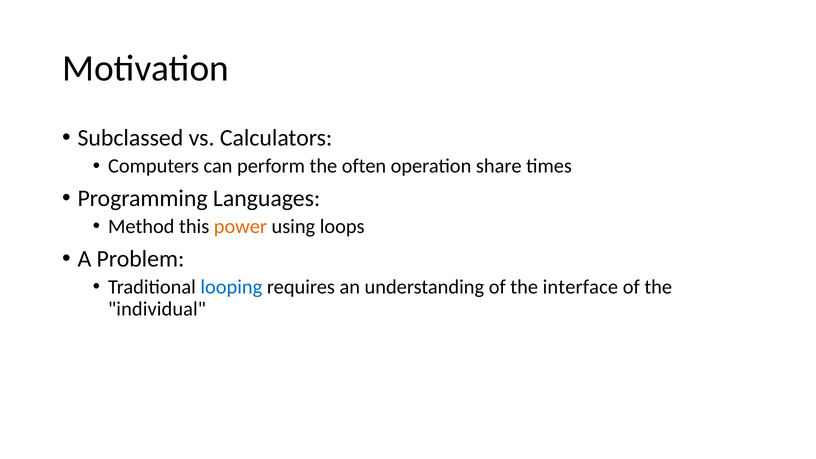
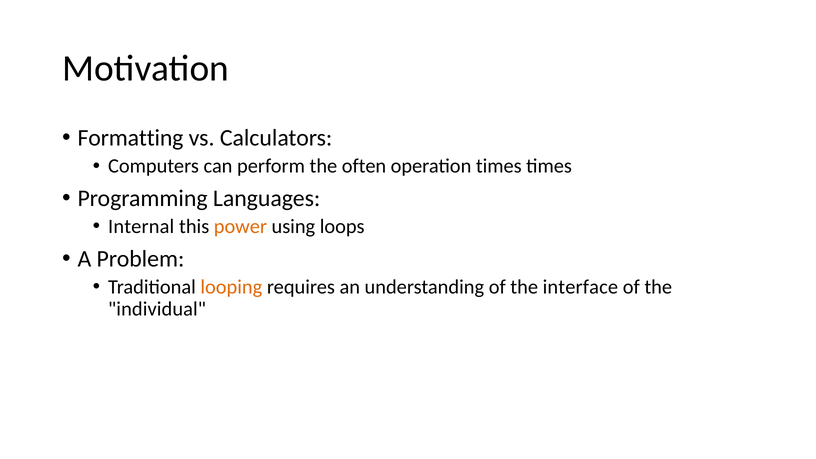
Subclassed: Subclassed -> Formatting
operation share: share -> times
Method: Method -> Internal
looping colour: blue -> orange
